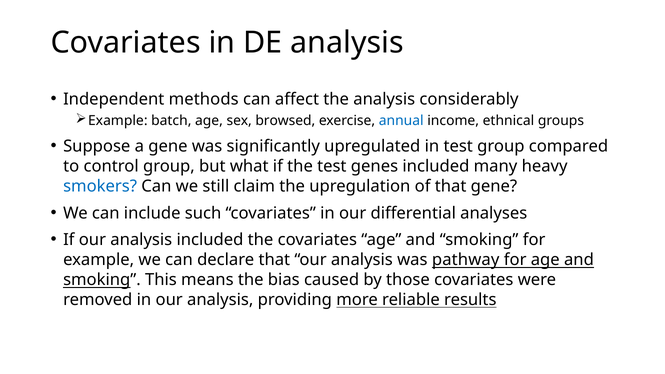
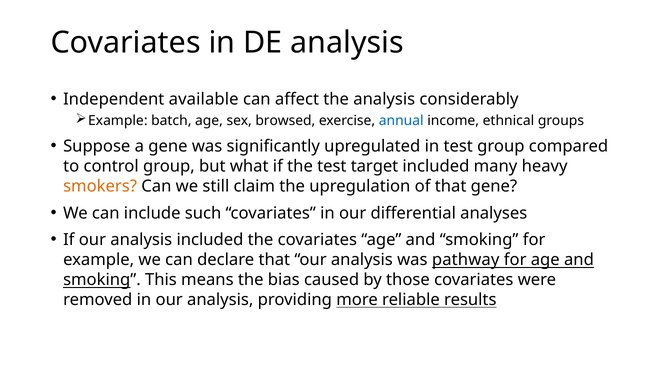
methods: methods -> available
genes: genes -> target
smokers colour: blue -> orange
